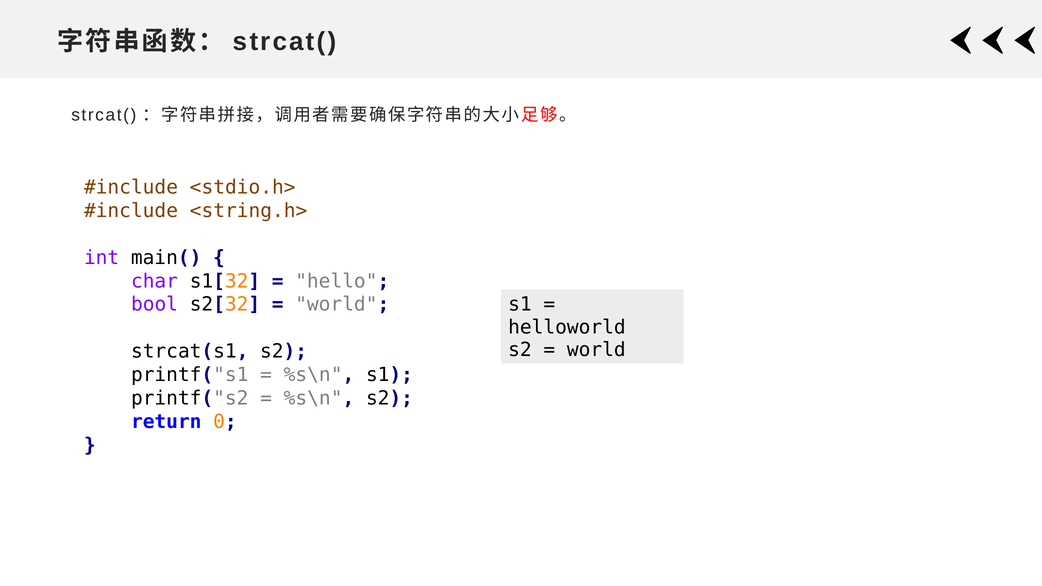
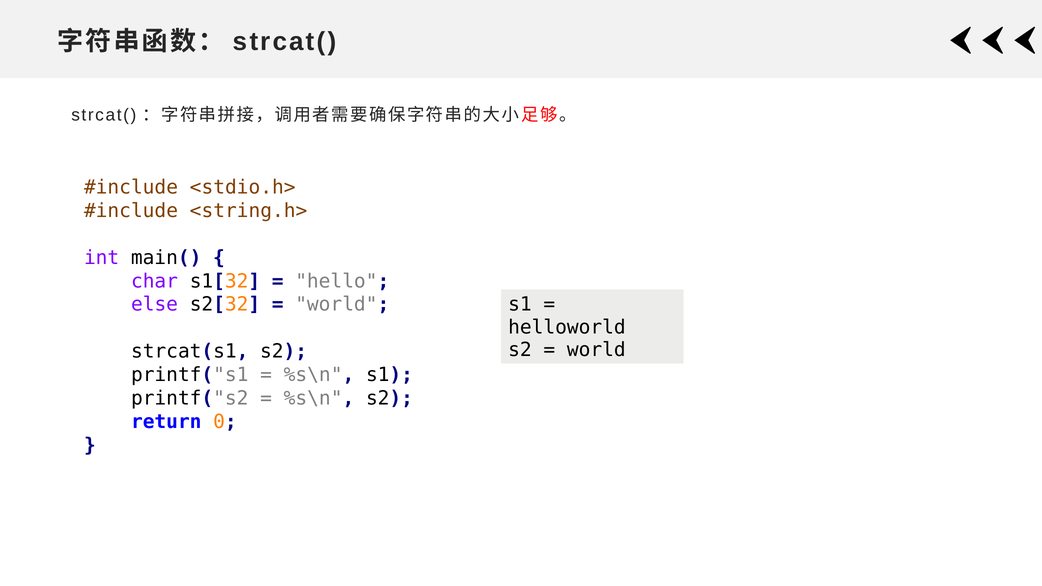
bool: bool -> else
